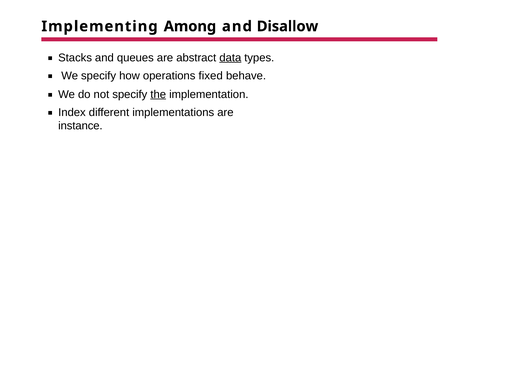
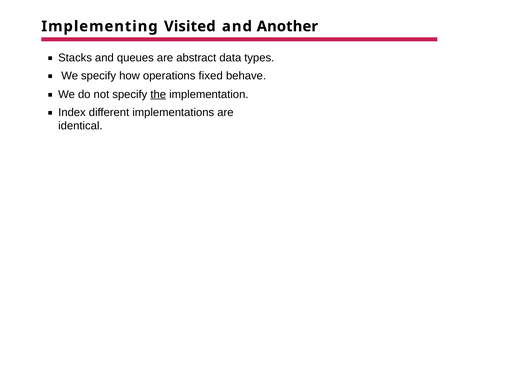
Among: Among -> Visited
Disallow: Disallow -> Another
data underline: present -> none
instance: instance -> identical
